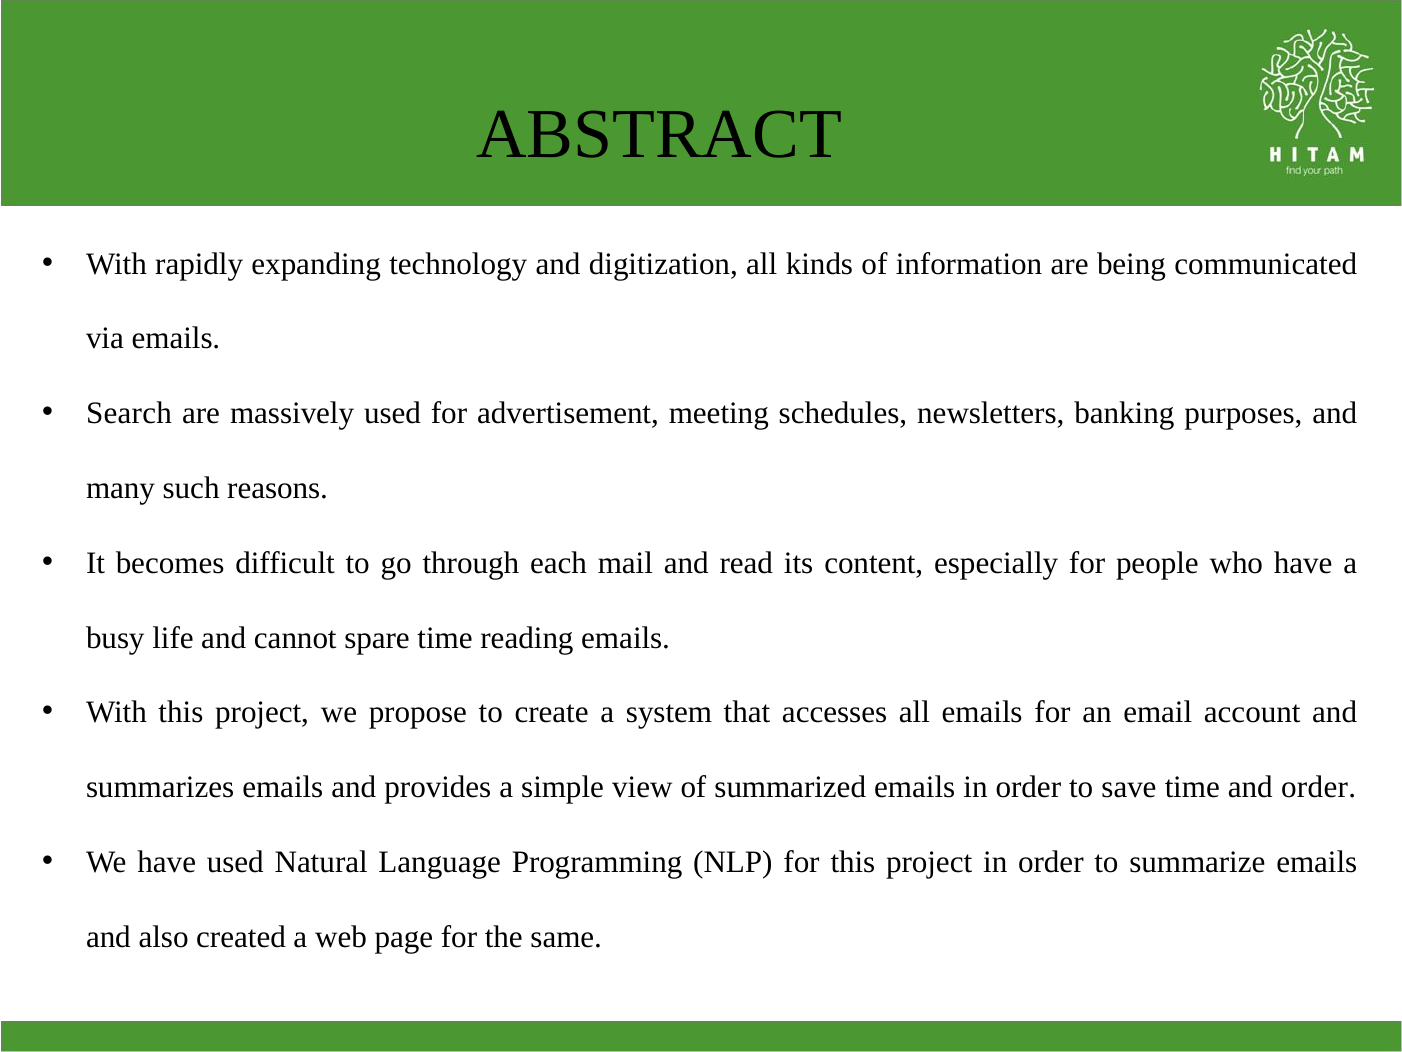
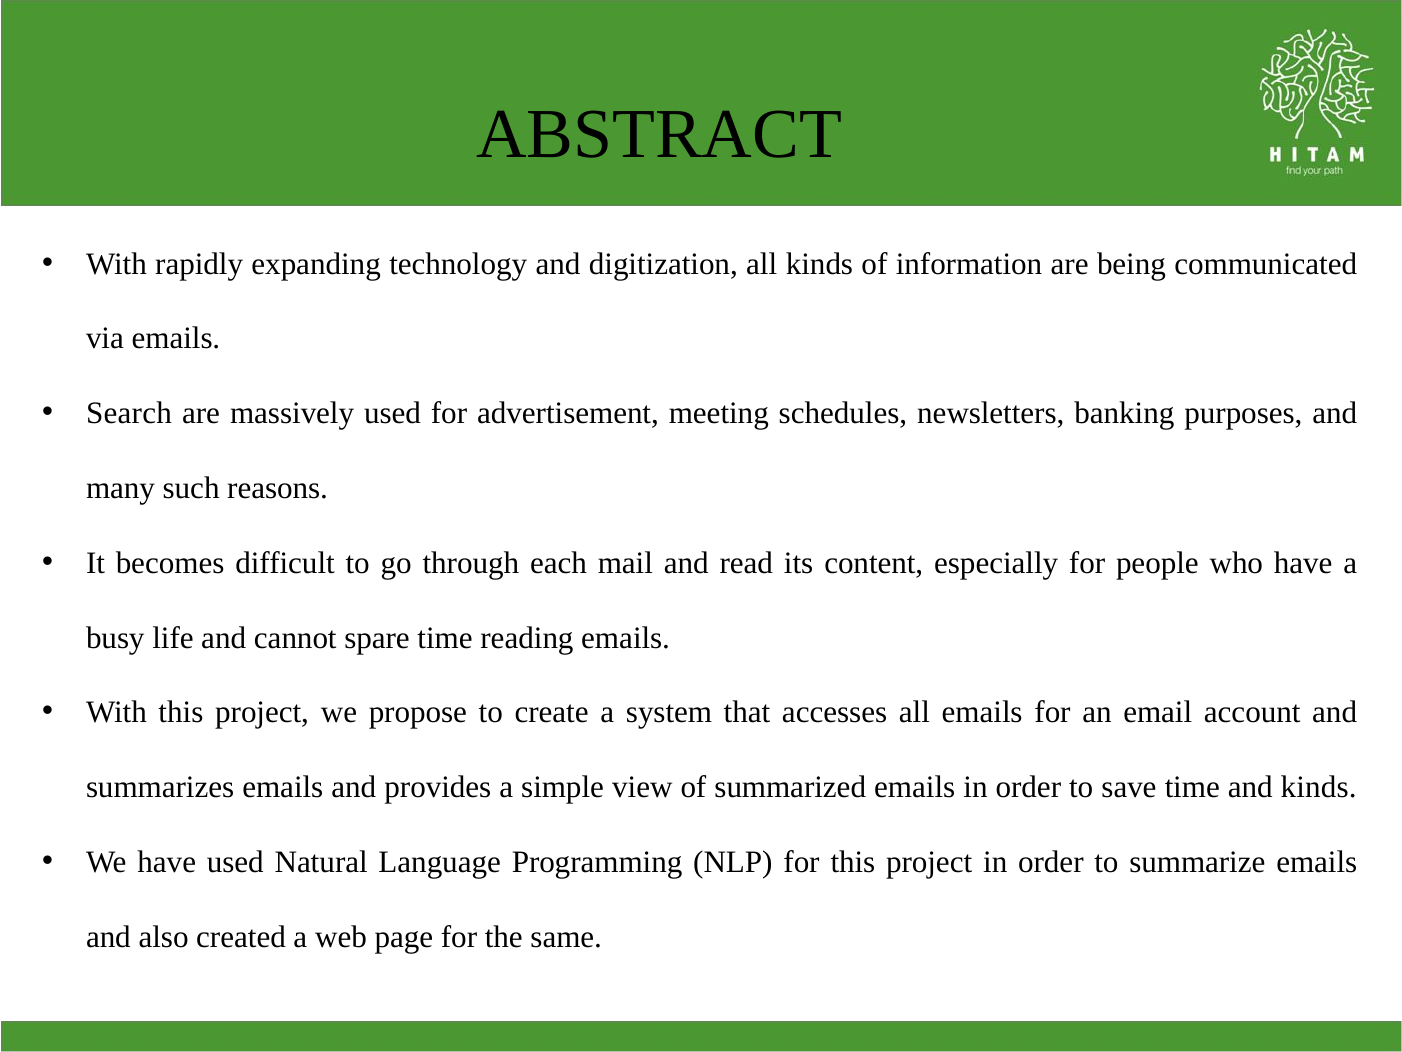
and order: order -> kinds
